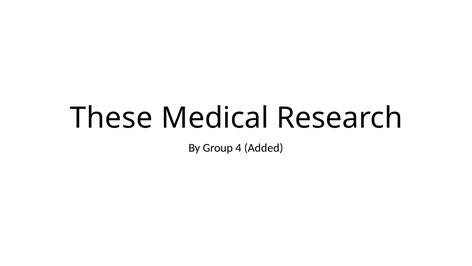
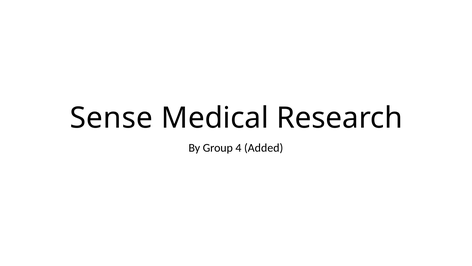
These: These -> Sense
